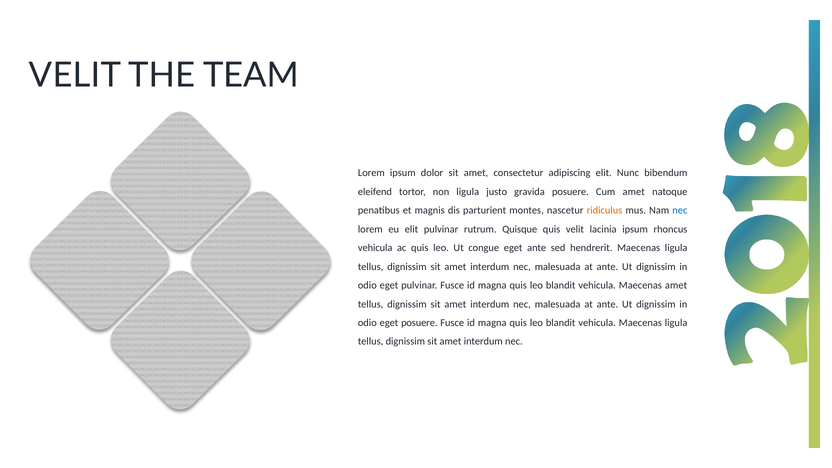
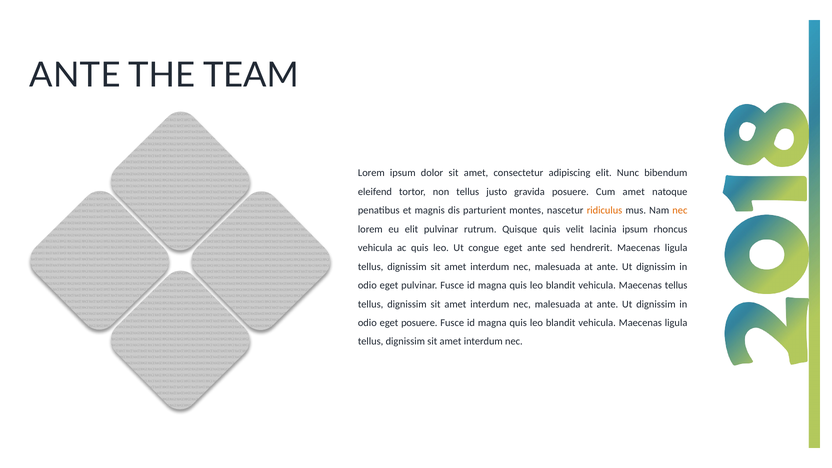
VELIT at (75, 75): VELIT -> ANTE
non ligula: ligula -> tellus
nec at (680, 210) colour: blue -> orange
Maecenas amet: amet -> tellus
